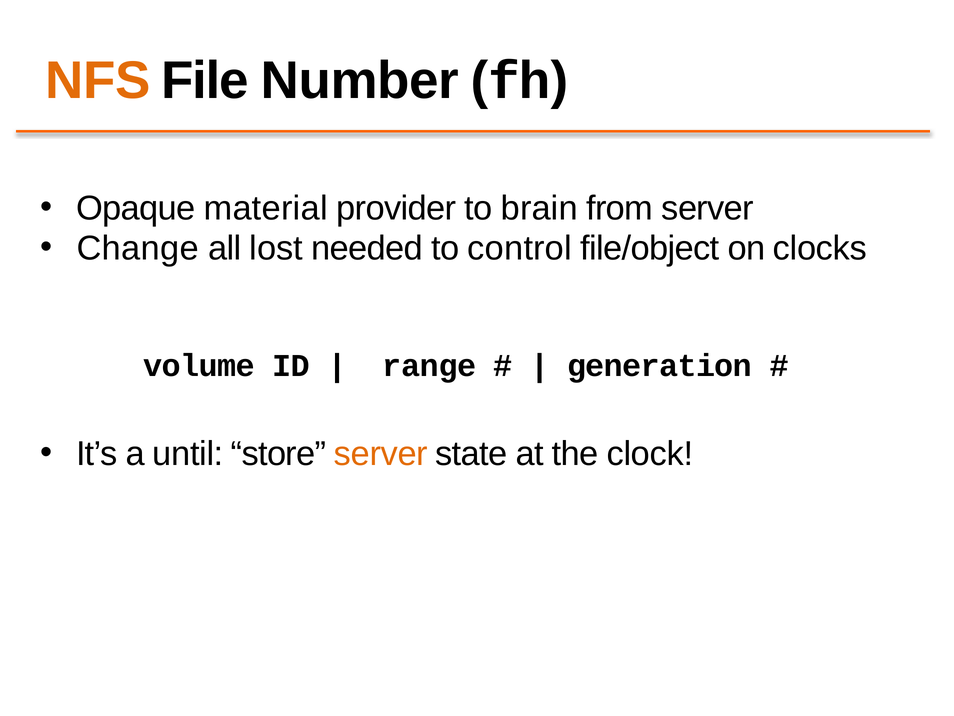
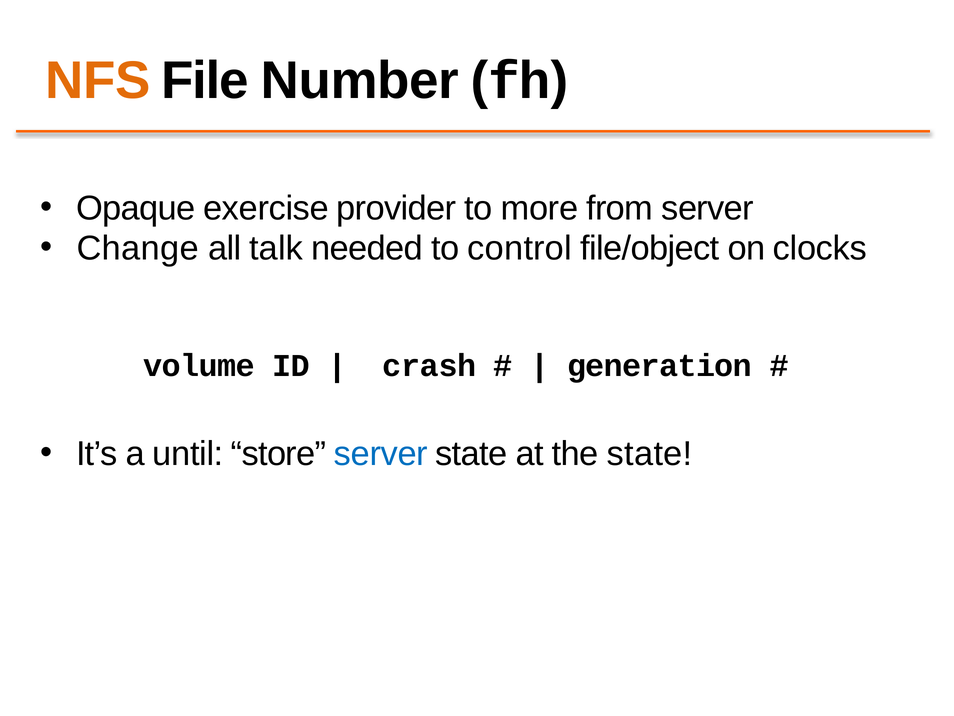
material: material -> exercise
brain: brain -> more
lost: lost -> talk
range: range -> crash
server at (381, 454) colour: orange -> blue
the clock: clock -> state
